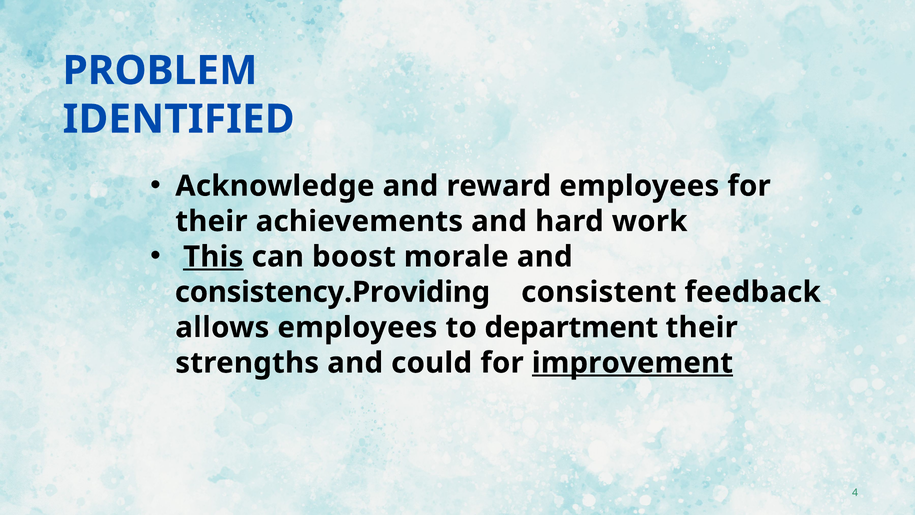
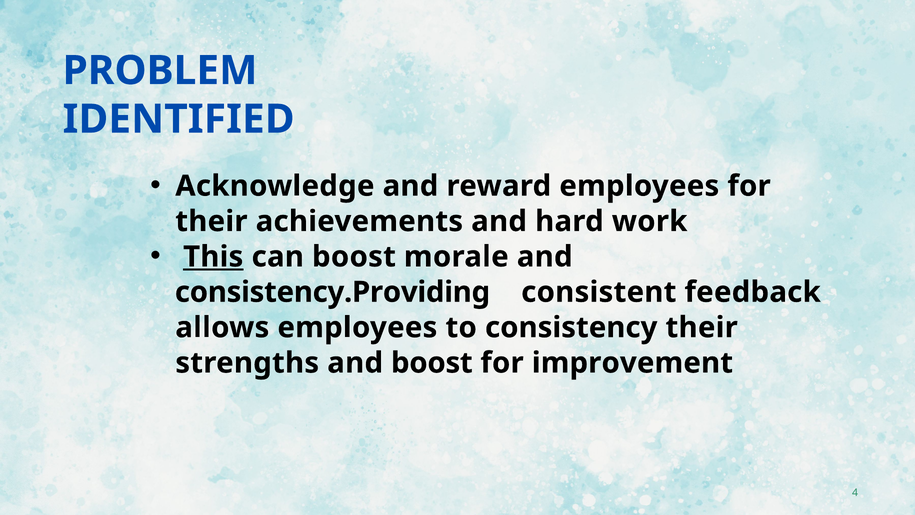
department: department -> consistency
and could: could -> boost
improvement underline: present -> none
